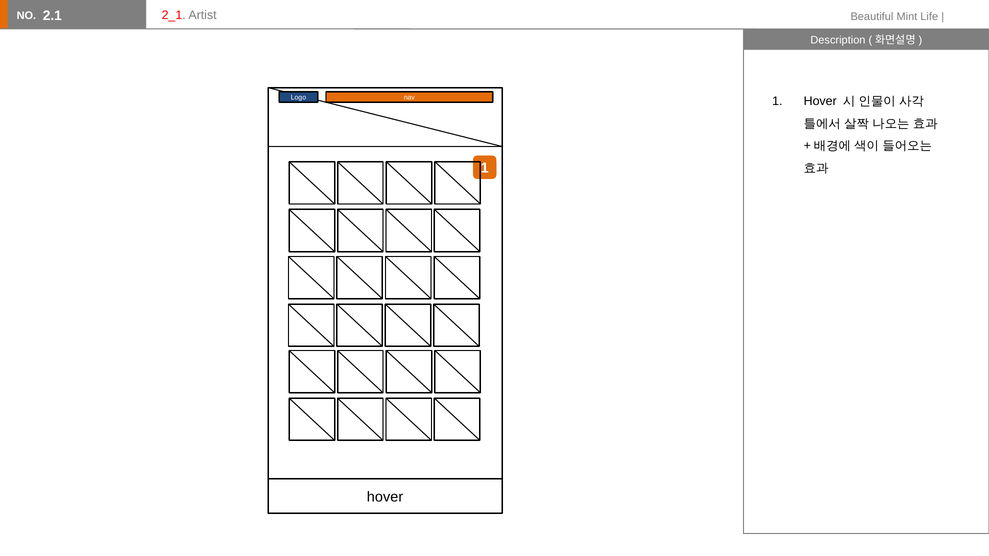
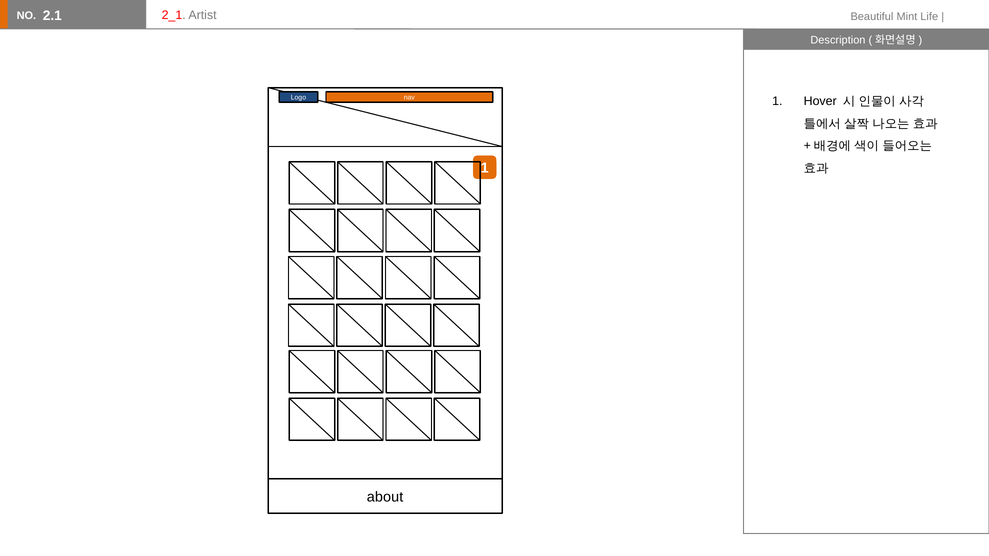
hover at (385, 497): hover -> about
